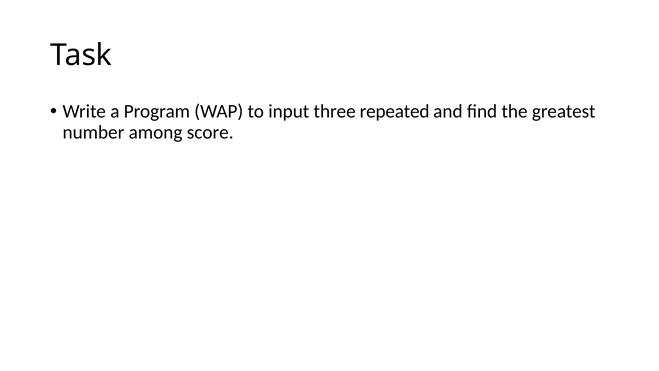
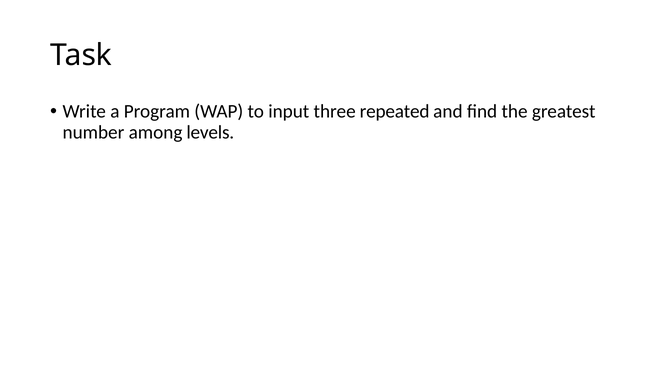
score: score -> levels
